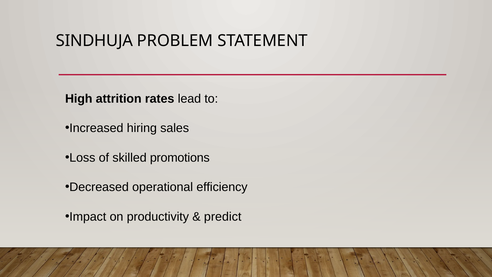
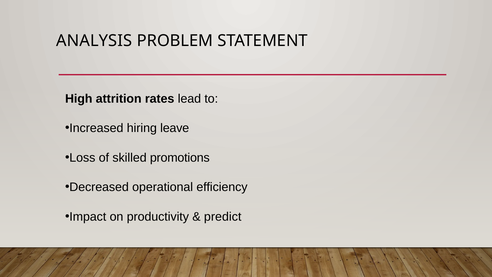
SINDHUJA: SINDHUJA -> ANALYSIS
sales: sales -> leave
